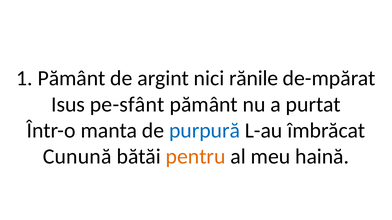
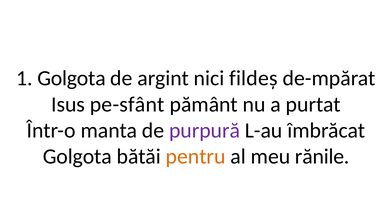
1 Pământ: Pământ -> Golgota
rănile: rănile -> fildeș
purpură colour: blue -> purple
Cunună at (77, 157): Cunună -> Golgota
haină: haină -> rănile
